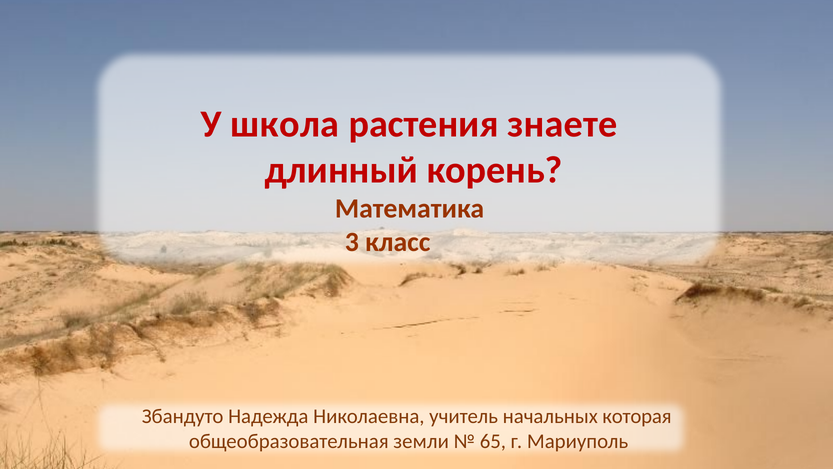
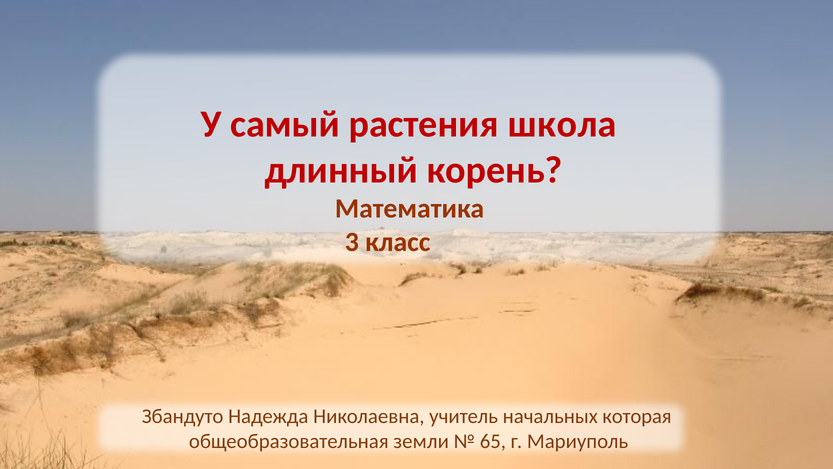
школа: школа -> самый
знаете: знаете -> школа
